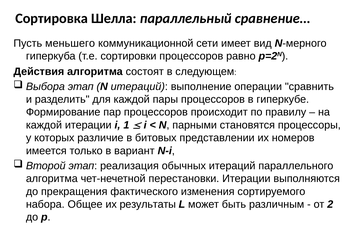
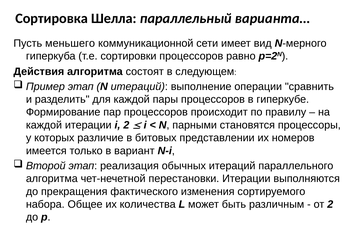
сравнение…: сравнение… -> варианта…
Выбора: Выбора -> Пример
i 1: 1 -> 2
результаты: результаты -> количества
